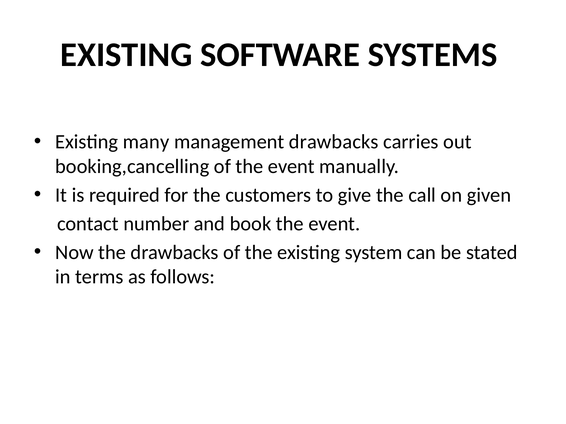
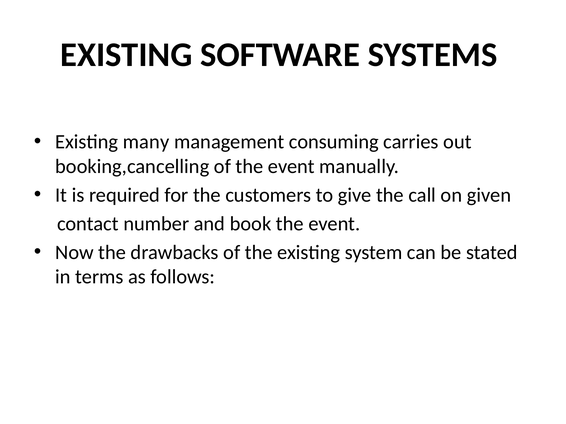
management drawbacks: drawbacks -> consuming
